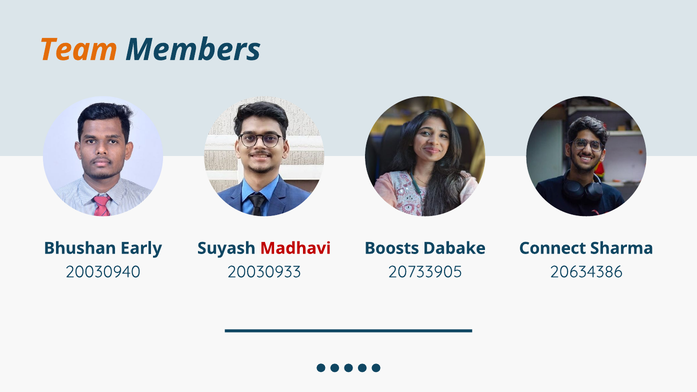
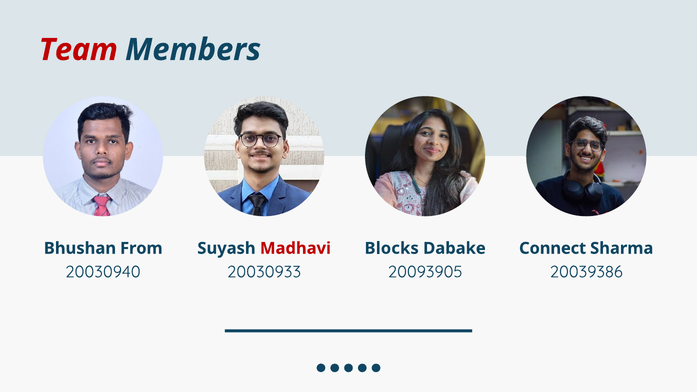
Team colour: orange -> red
Early: Early -> From
Boosts: Boosts -> Blocks
20733905: 20733905 -> 20093905
20634386: 20634386 -> 20039386
